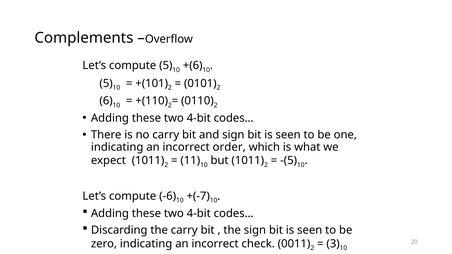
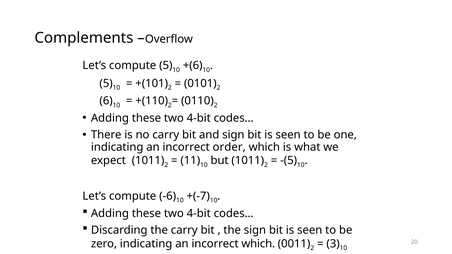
incorrect check: check -> which
